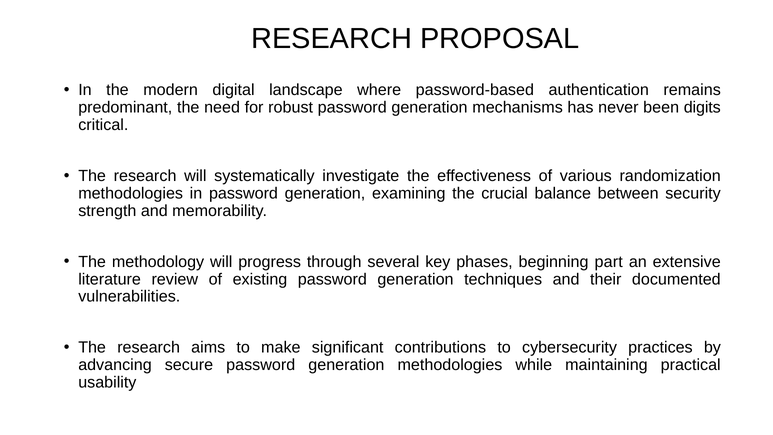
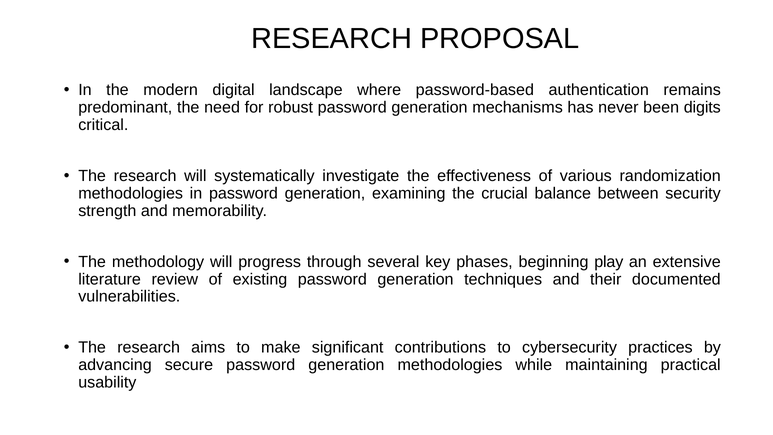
part: part -> play
